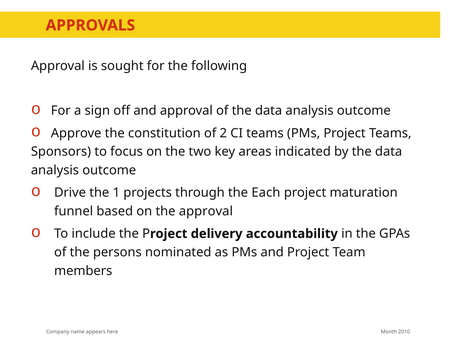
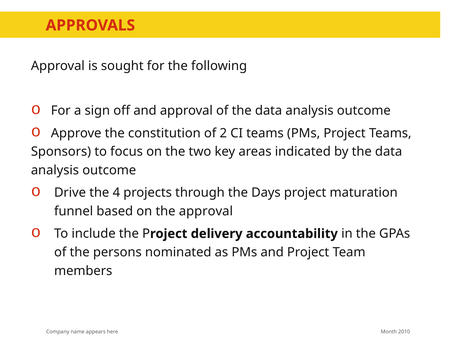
1: 1 -> 4
Each: Each -> Days
